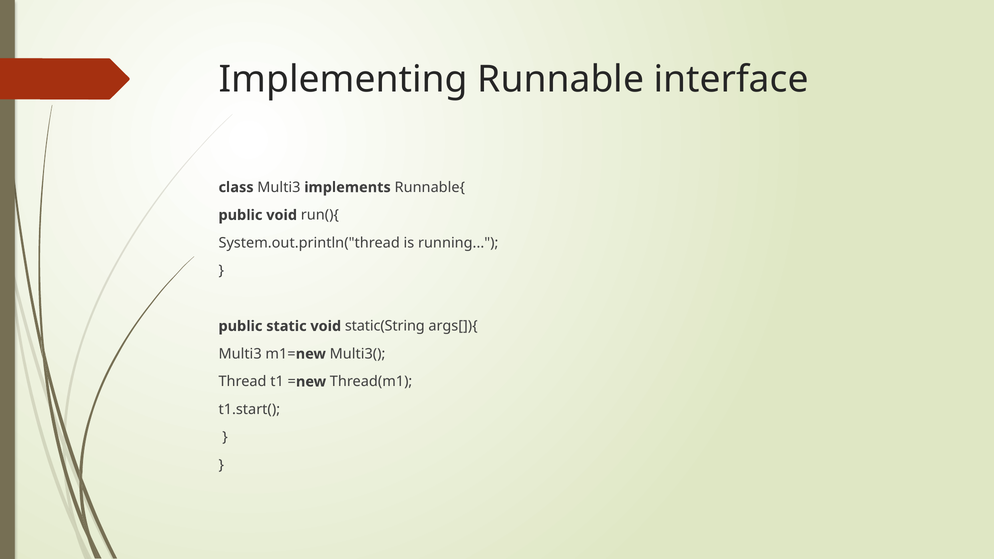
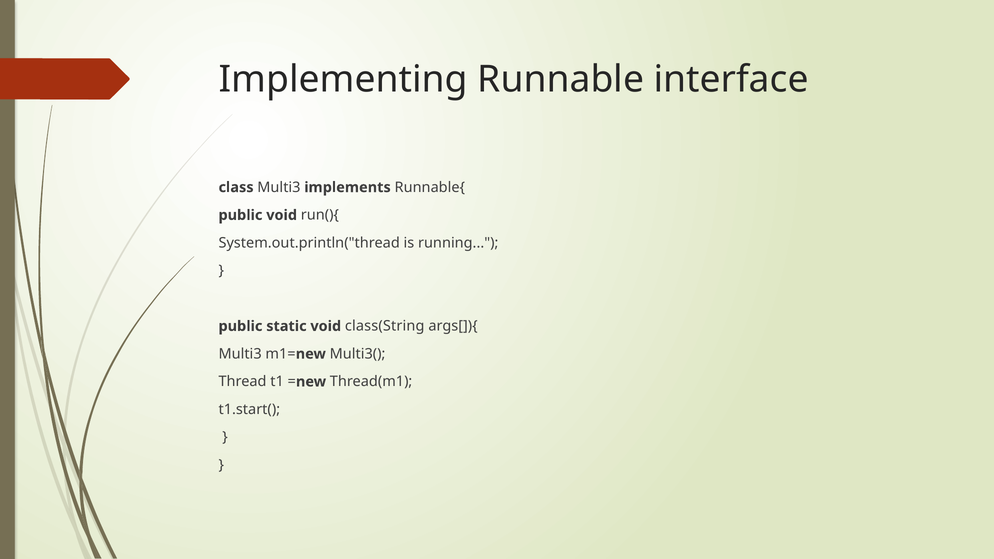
static(String: static(String -> class(String
